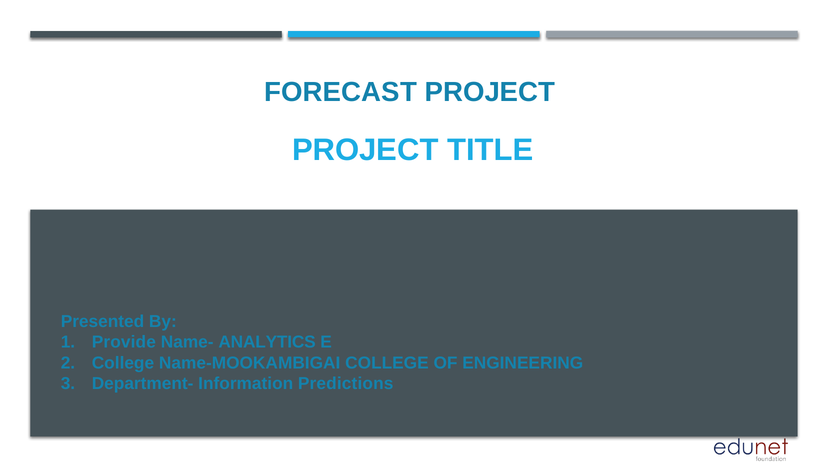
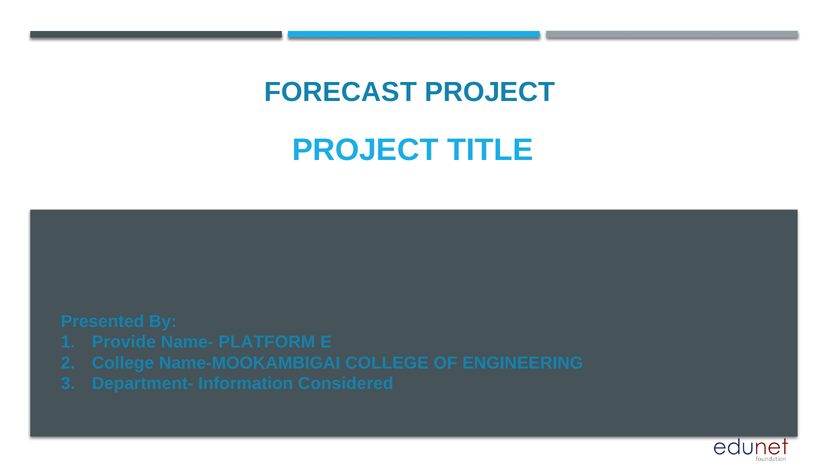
ANALYTICS: ANALYTICS -> PLATFORM
Predictions: Predictions -> Considered
